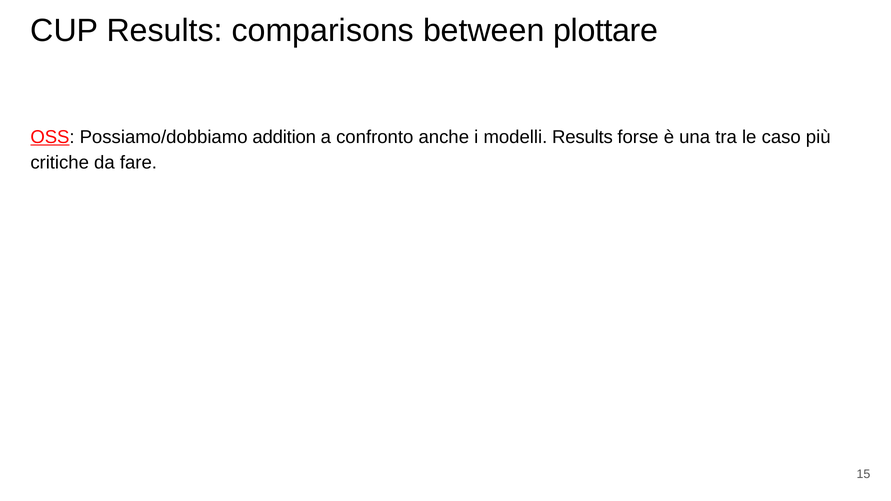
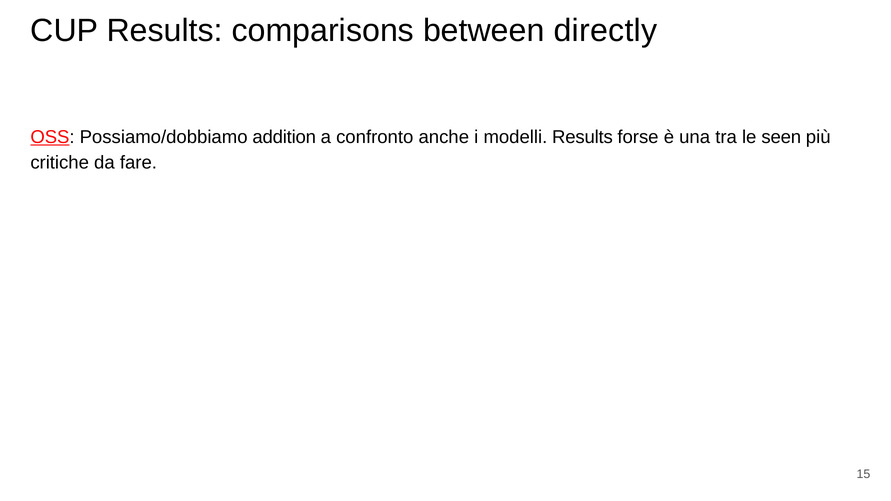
plottare: plottare -> directly
caso: caso -> seen
